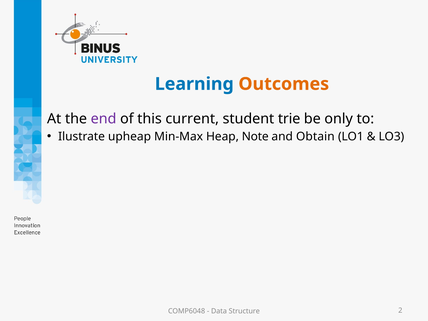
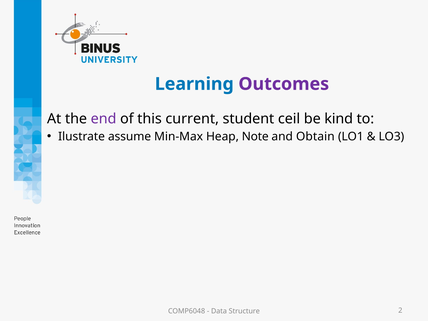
Outcomes colour: orange -> purple
trie: trie -> ceil
only: only -> kind
upheap: upheap -> assume
